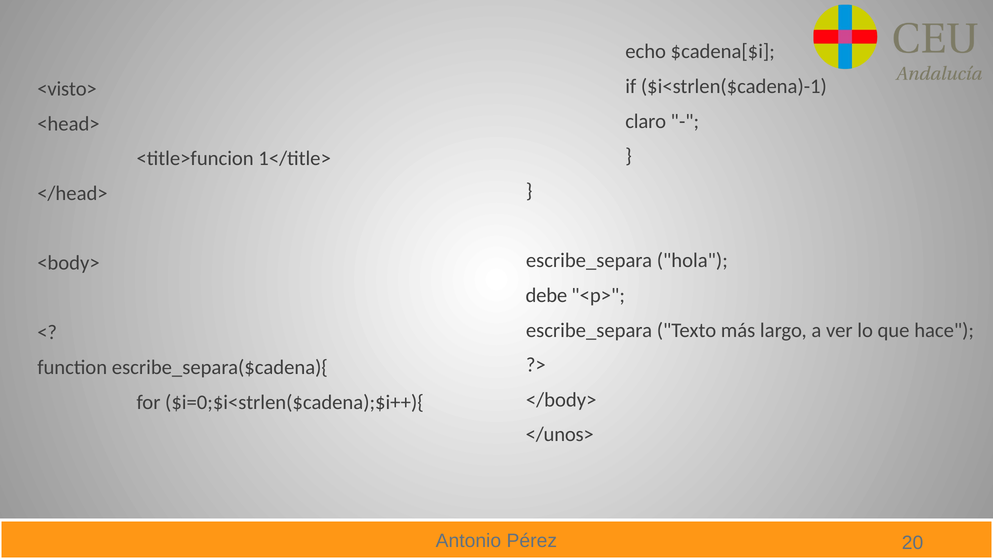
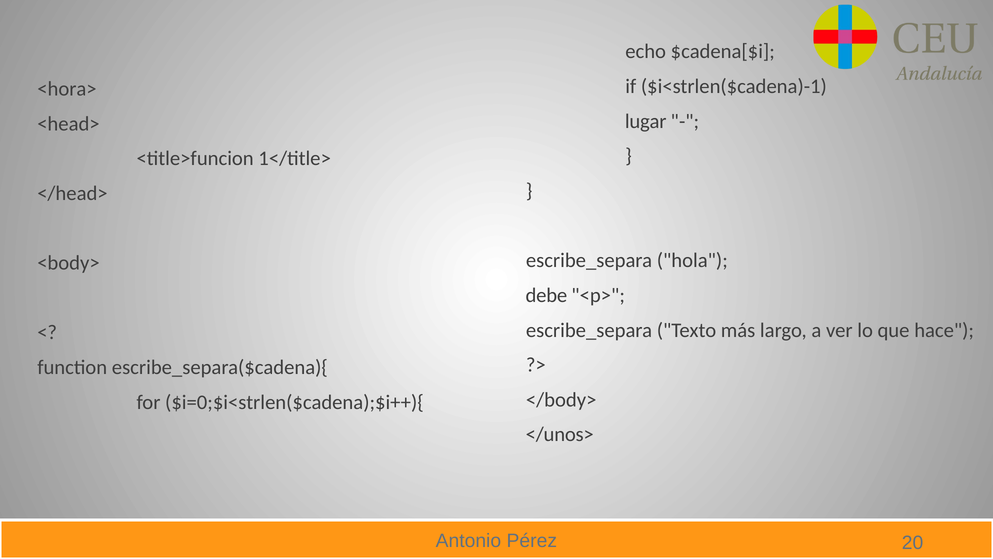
<visto>: <visto> -> <hora>
claro: claro -> lugar
